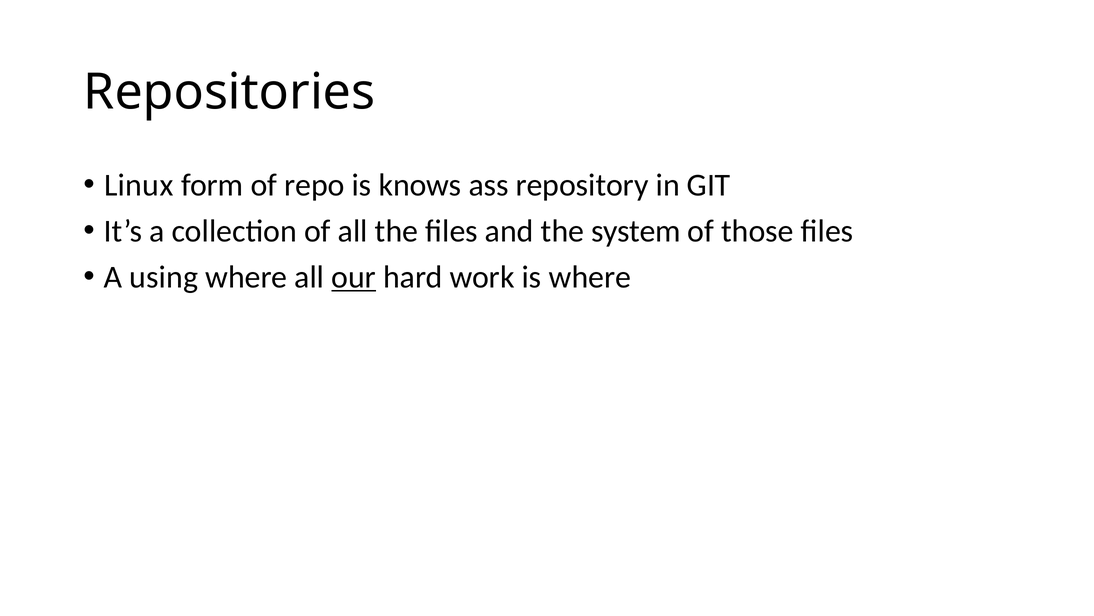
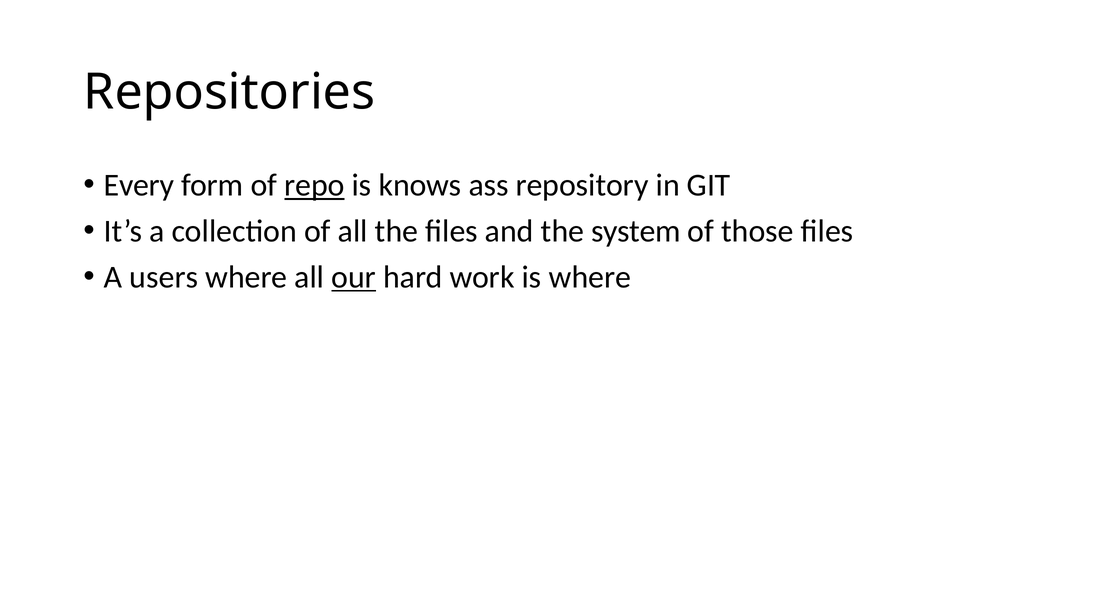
Linux: Linux -> Every
repo underline: none -> present
using: using -> users
